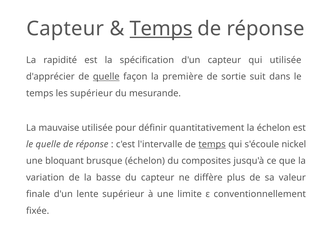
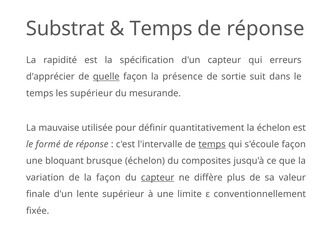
Capteur at (65, 29): Capteur -> Substrat
Temps at (161, 29) underline: present -> none
qui utilisée: utilisée -> erreurs
première: première -> présence
le quelle: quelle -> formé
s'écoule nickel: nickel -> façon
la basse: basse -> façon
capteur at (158, 178) underline: none -> present
